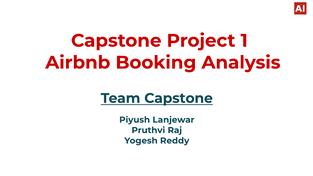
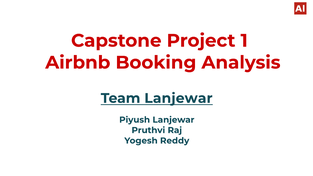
Team Capstone: Capstone -> Lanjewar
